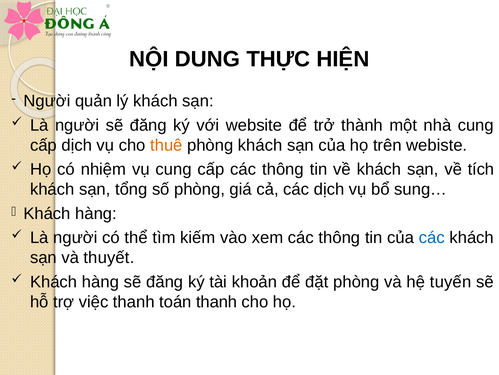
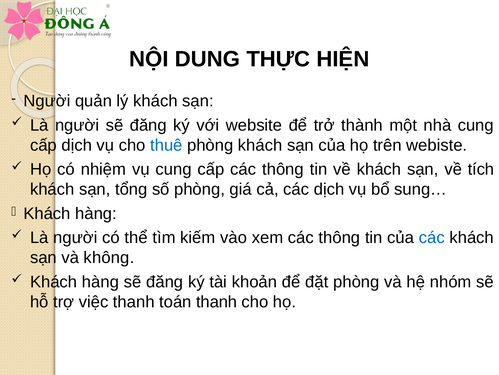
thuê colour: orange -> blue
thuyết: thuyết -> không
tuyến: tuyến -> nhóm
